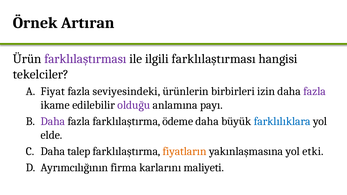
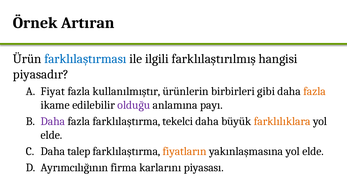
farklılaştırması at (85, 59) colour: purple -> blue
ilgili farklılaştırması: farklılaştırması -> farklılaştırılmış
tekelciler: tekelciler -> piyasadır
seviyesindeki: seviyesindeki -> kullanılmıştır
izin: izin -> gibi
fazla at (315, 91) colour: purple -> orange
ödeme: ödeme -> tekelci
farklılıklara colour: blue -> orange
yakınlaşmasına yol etki: etki -> elde
maliyeti: maliyeti -> piyasası
